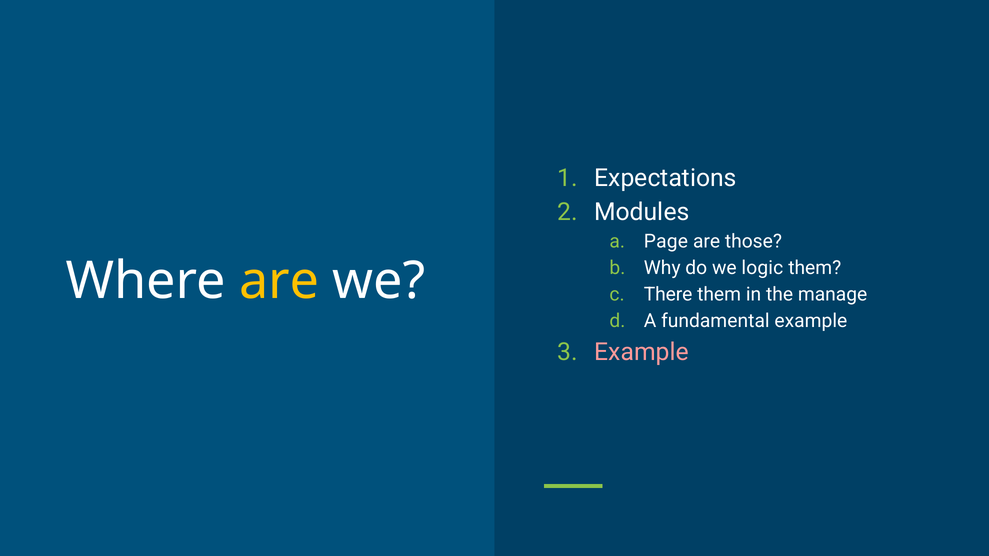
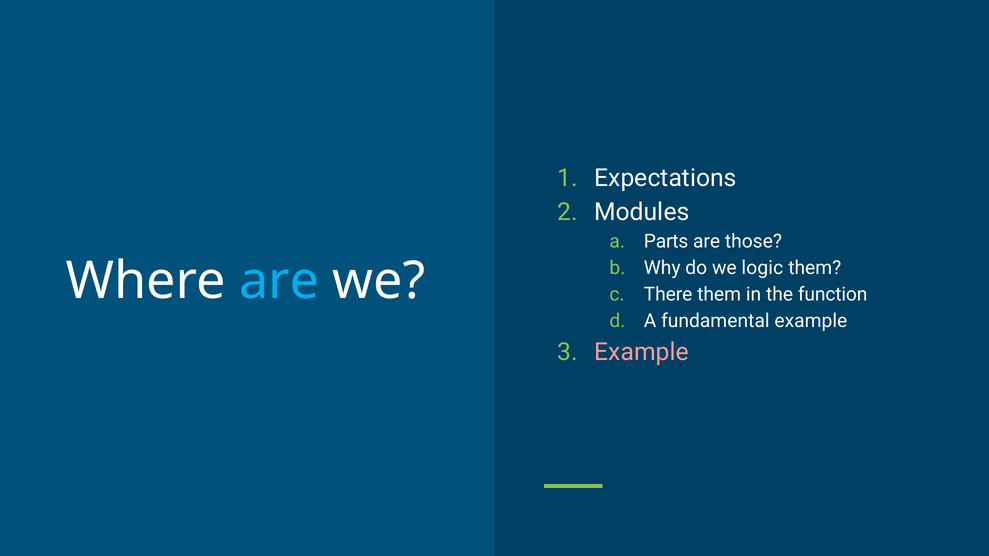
Page: Page -> Parts
are at (279, 281) colour: yellow -> light blue
manage: manage -> function
